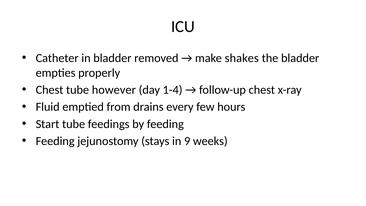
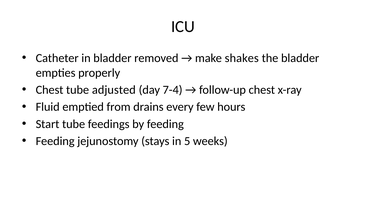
however: however -> adjusted
1-4: 1-4 -> 7-4
9: 9 -> 5
